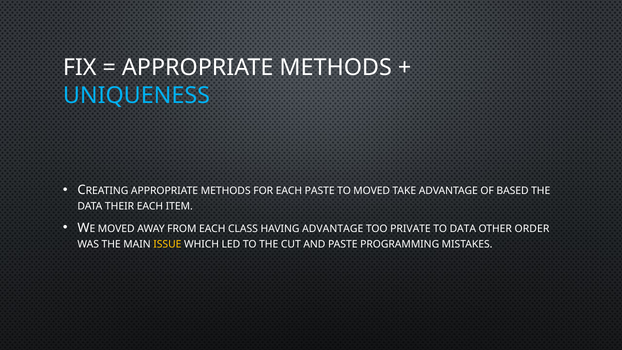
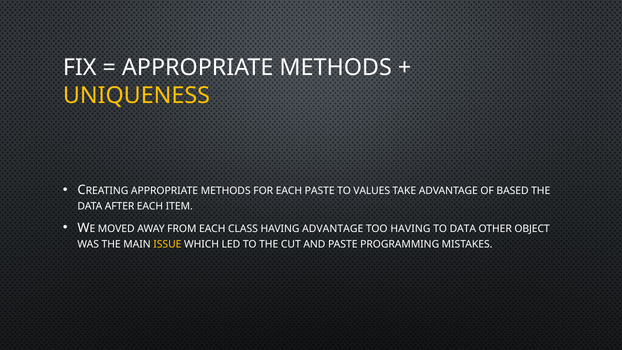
UNIQUENESS colour: light blue -> yellow
TO MOVED: MOVED -> VALUES
THEIR: THEIR -> AFTER
TOO PRIVATE: PRIVATE -> HAVING
ORDER: ORDER -> OBJECT
